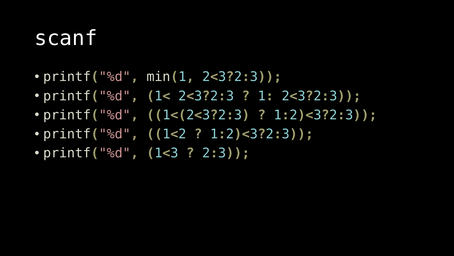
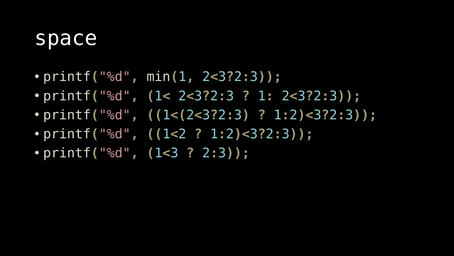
scanf: scanf -> space
